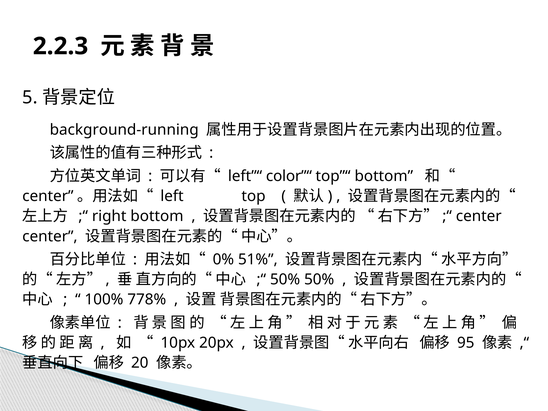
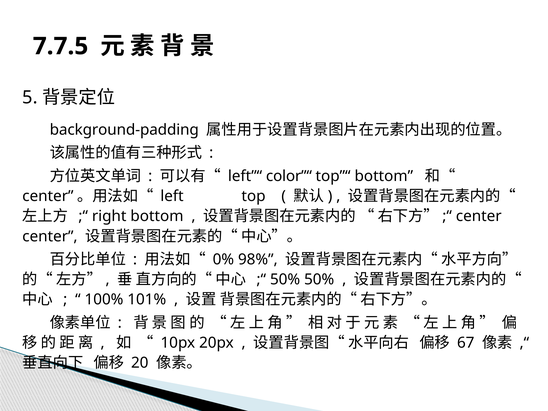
2.2.3: 2.2.3 -> 7.7.5
background-running: background-running -> background-padding
51%: 51% -> 98%
778%: 778% -> 101%
95: 95 -> 67
